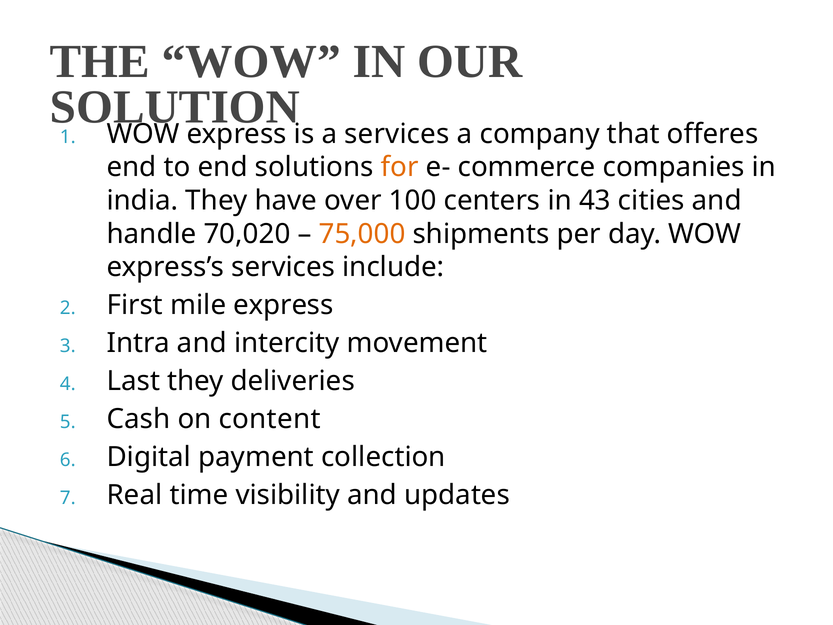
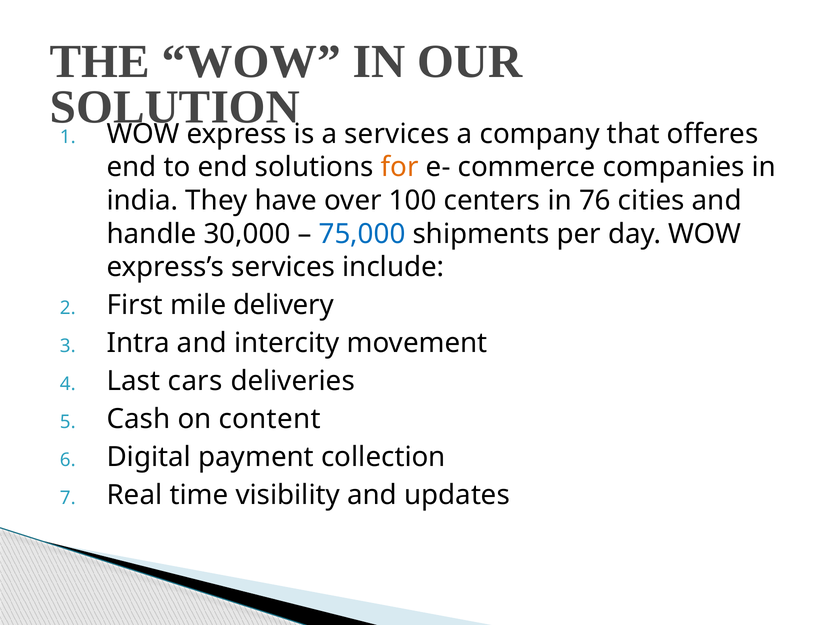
43: 43 -> 76
70,020: 70,020 -> 30,000
75,000 colour: orange -> blue
mile express: express -> delivery
Last they: they -> cars
